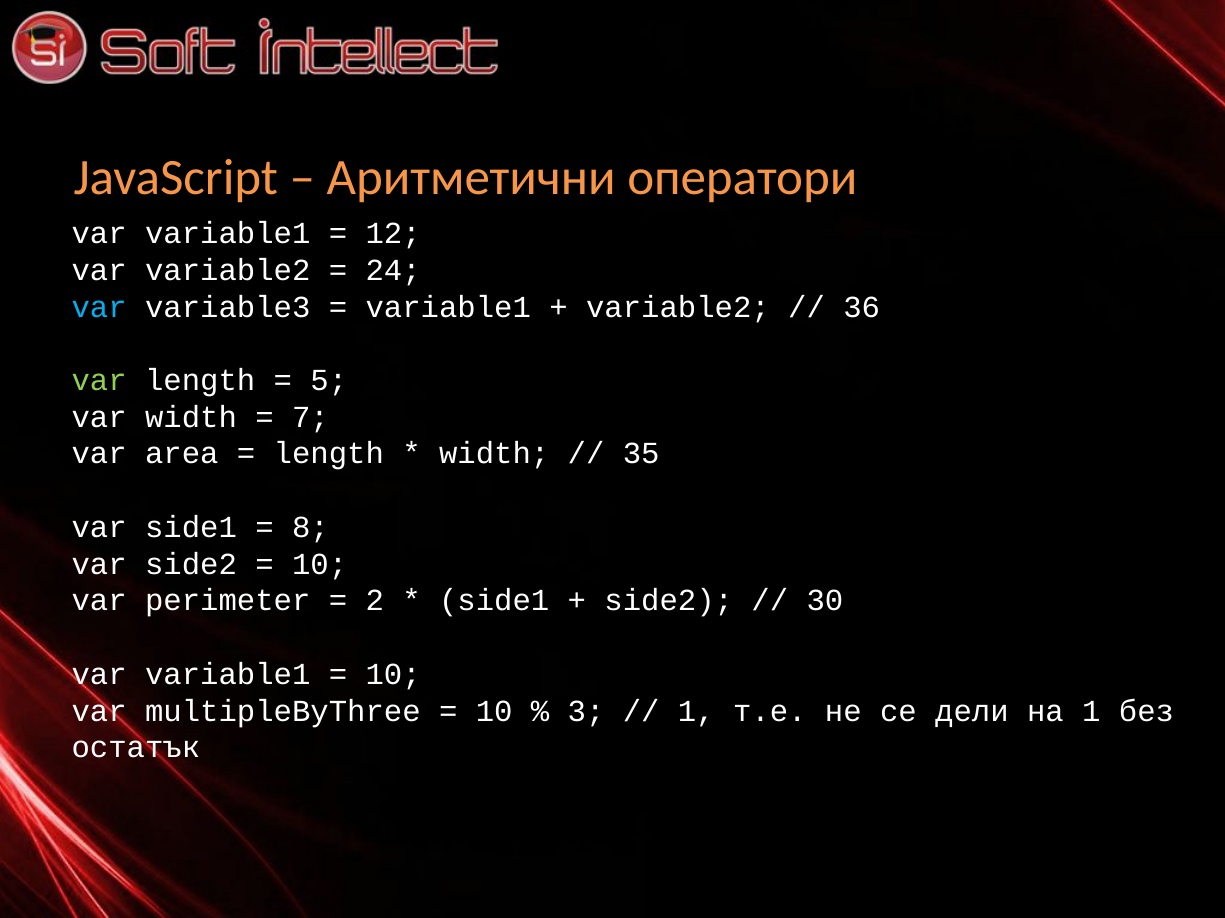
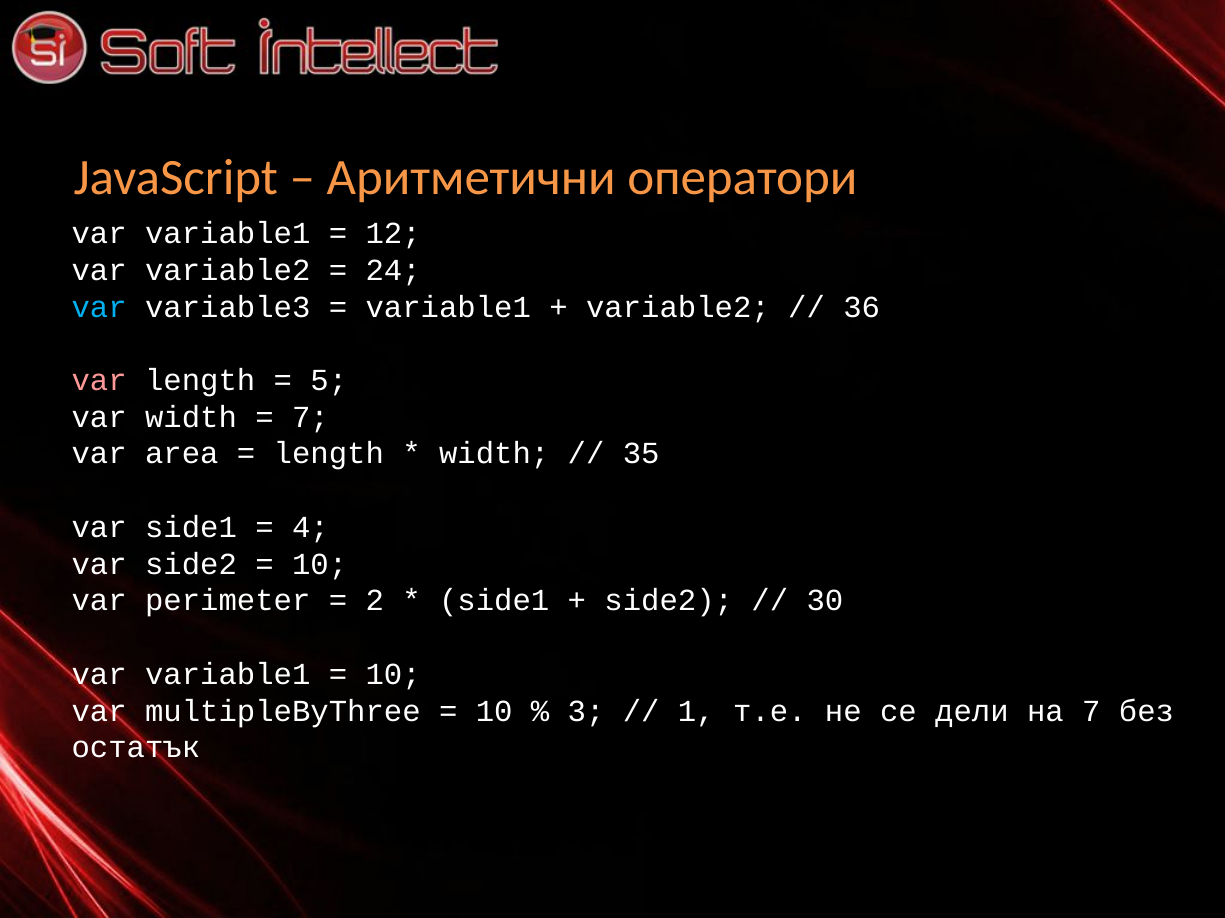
var at (99, 381) colour: light green -> pink
8: 8 -> 4
на 1: 1 -> 7
